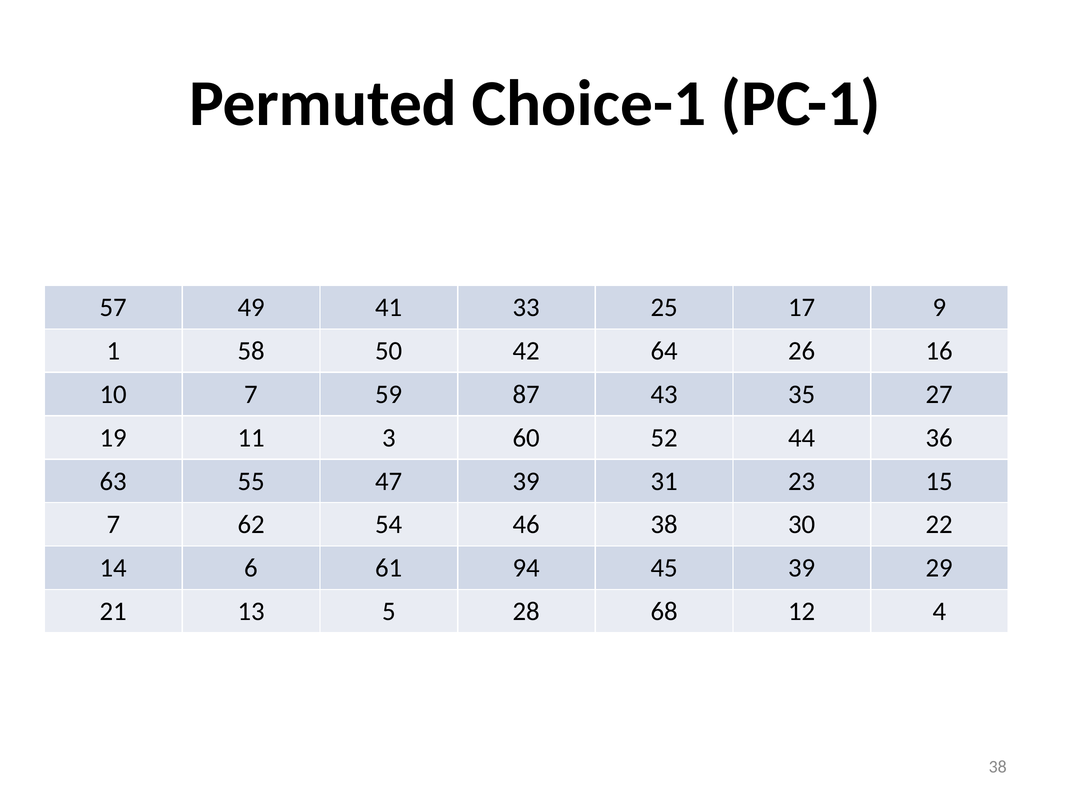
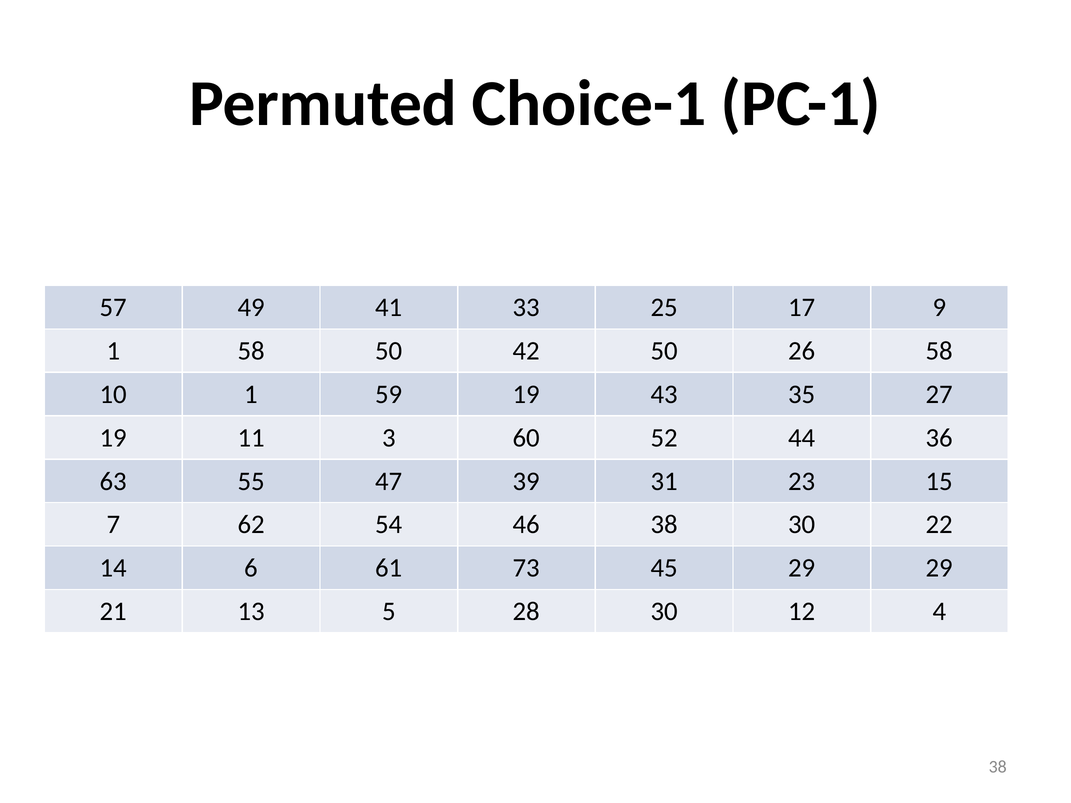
42 64: 64 -> 50
26 16: 16 -> 58
10 7: 7 -> 1
59 87: 87 -> 19
94: 94 -> 73
45 39: 39 -> 29
28 68: 68 -> 30
